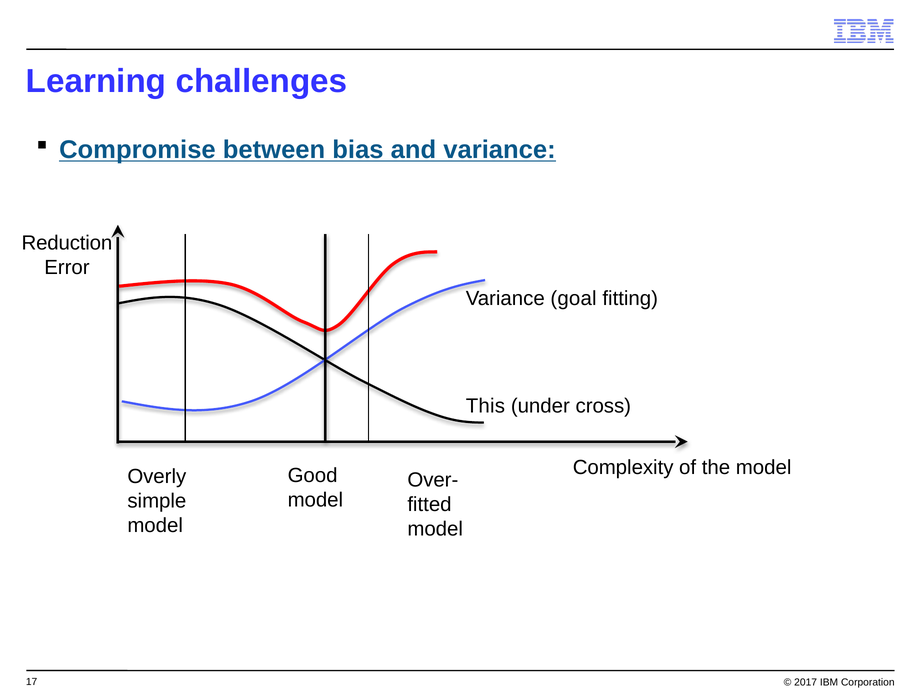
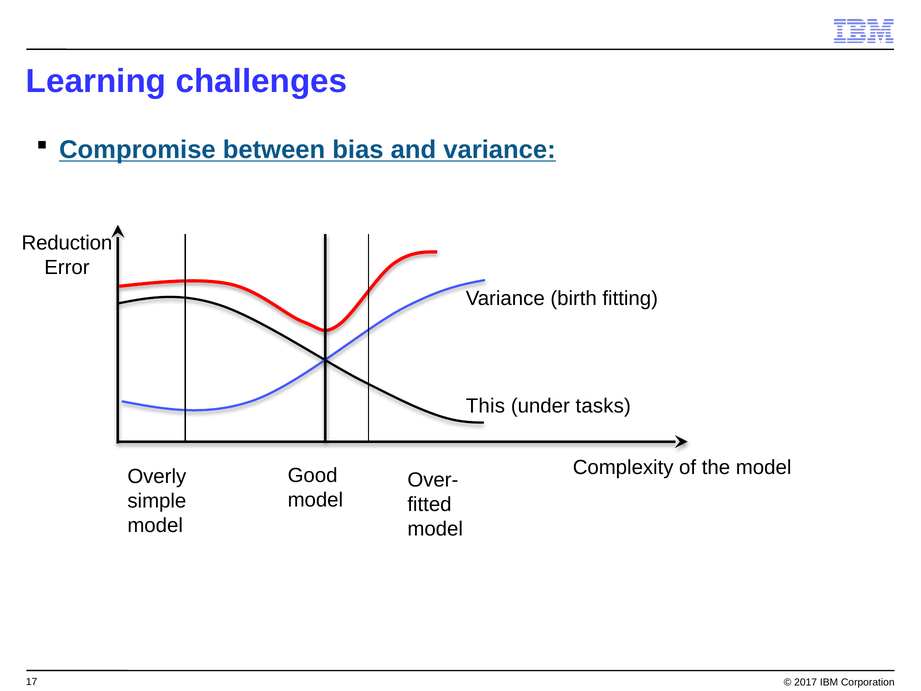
goal: goal -> birth
cross: cross -> tasks
